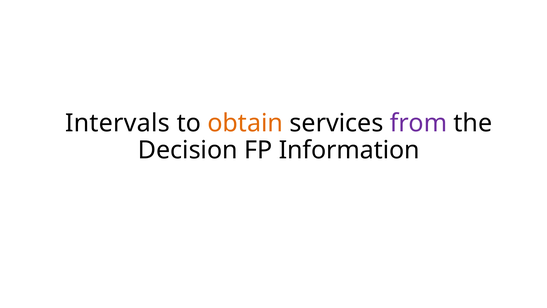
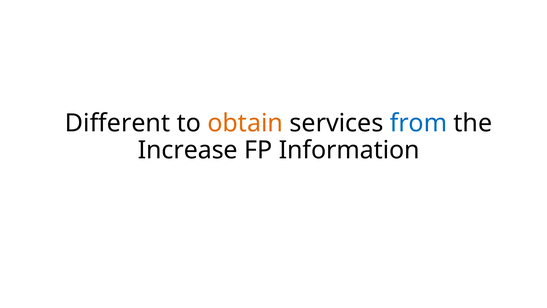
Intervals: Intervals -> Different
from colour: purple -> blue
Decision: Decision -> Increase
